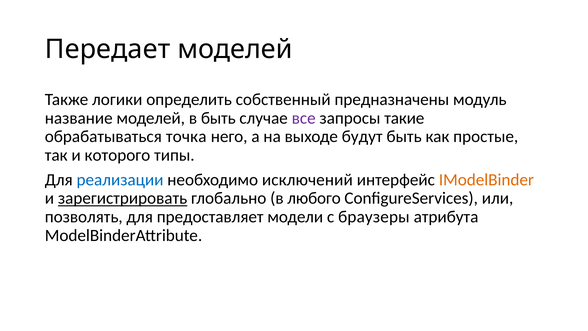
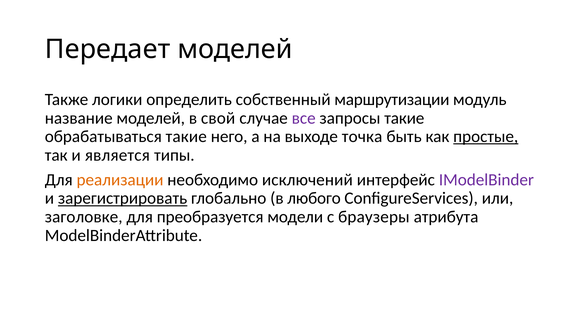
предназначены: предназначены -> маршрутизации
в быть: быть -> свой
обрабатываться точка: точка -> такие
будут: будут -> точка
простые underline: none -> present
которого: которого -> является
реализации colour: blue -> orange
IModelBinder colour: orange -> purple
позволять: позволять -> заголовке
предоставляет: предоставляет -> преобразуется
